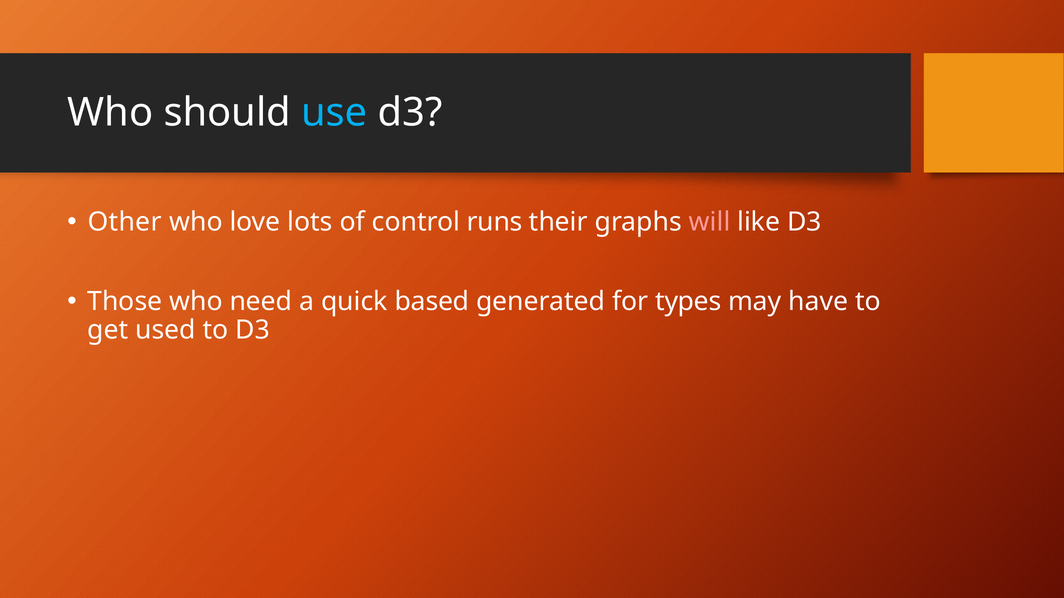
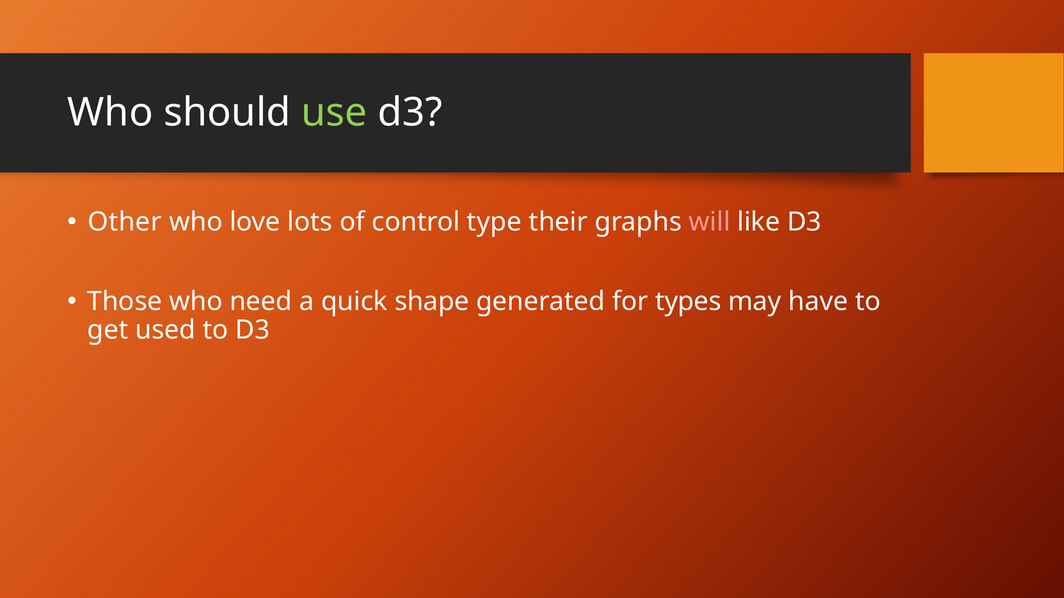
use colour: light blue -> light green
runs: runs -> type
based: based -> shape
